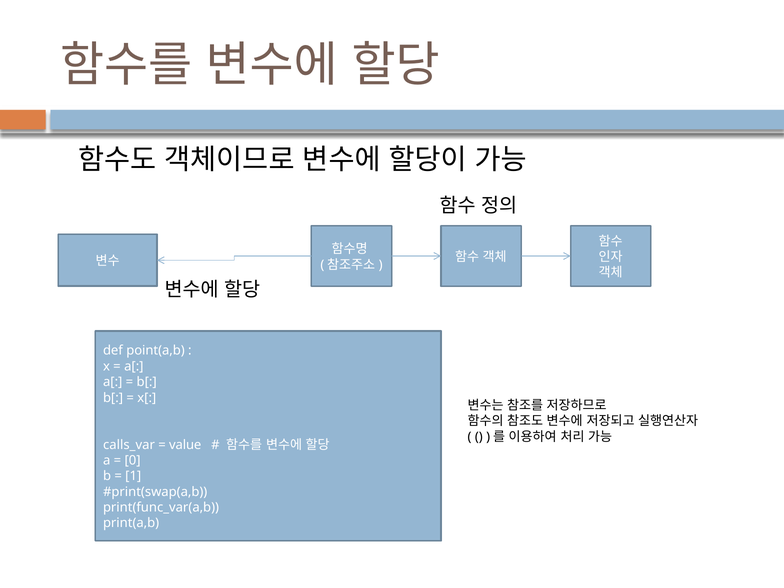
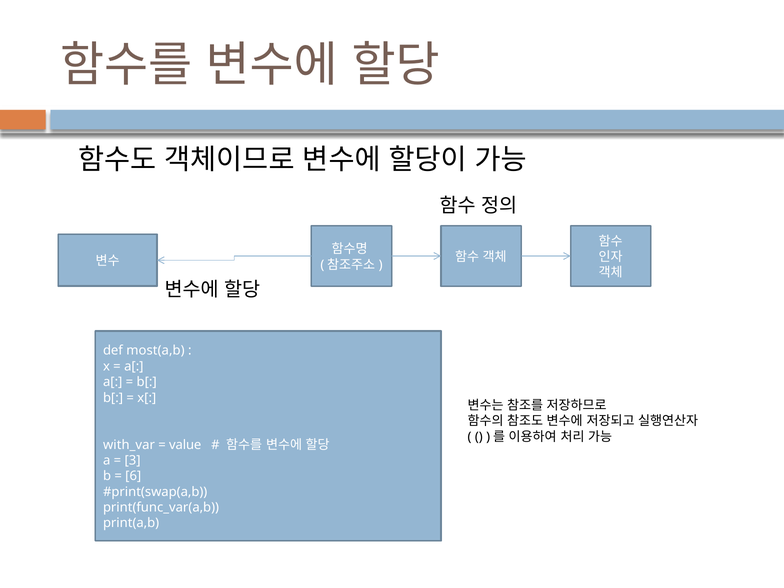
point(a,b: point(a,b -> most(a,b
calls_var: calls_var -> with_var
0: 0 -> 3
1: 1 -> 6
